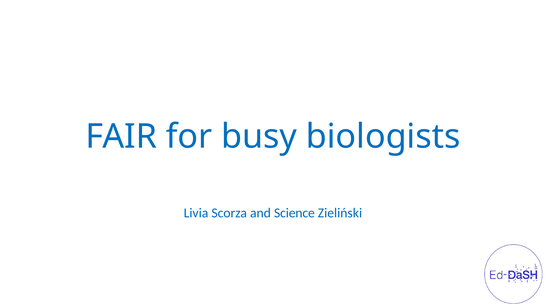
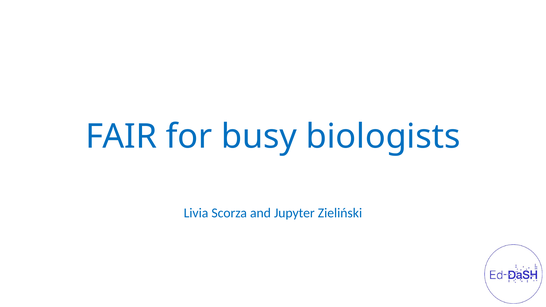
Science: Science -> Jupyter
